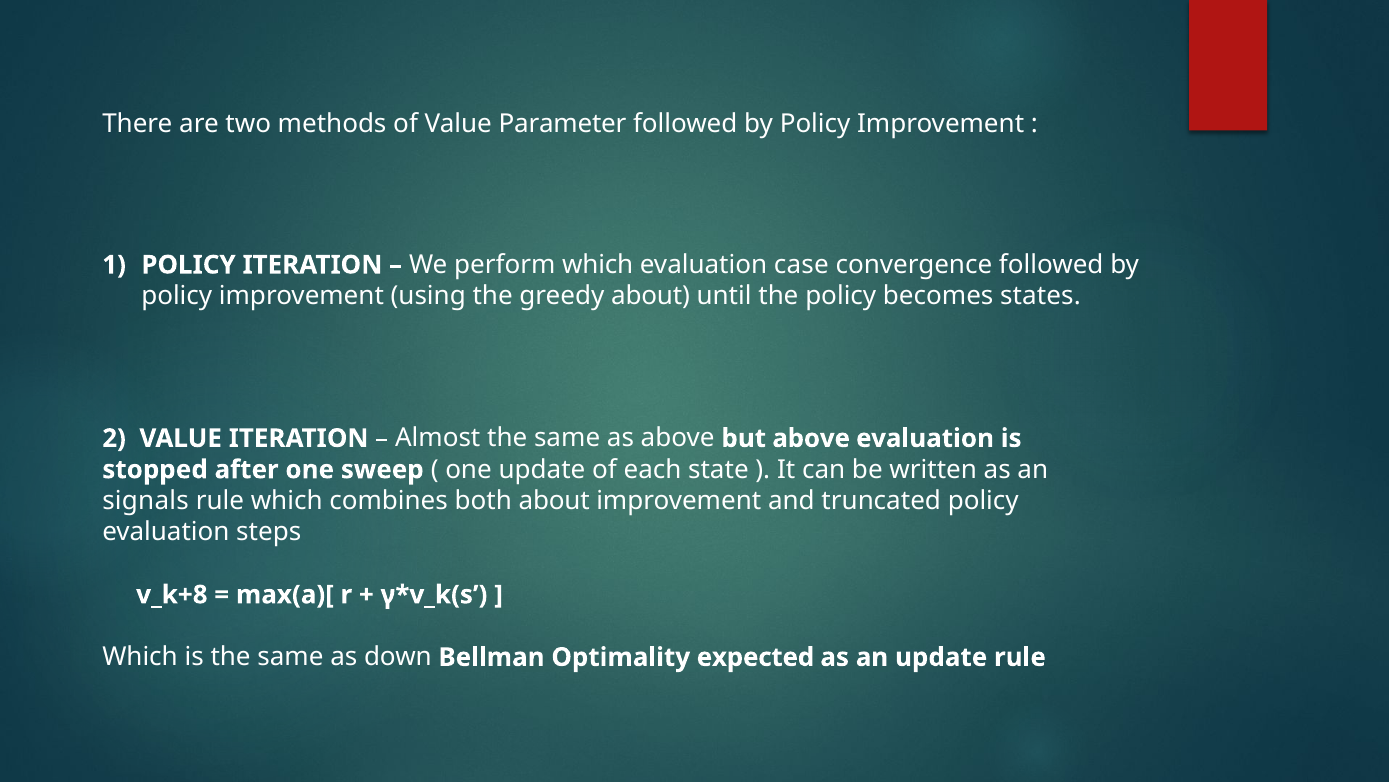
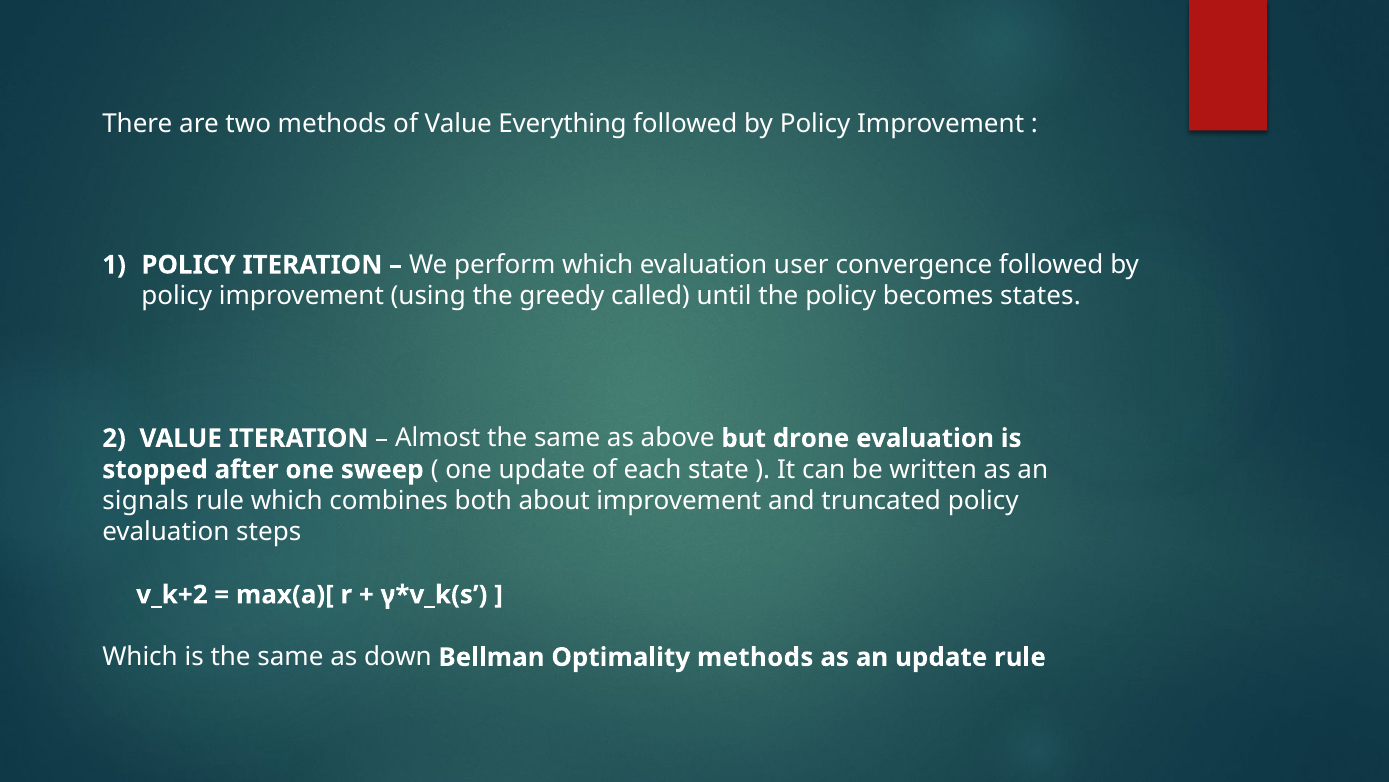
Parameter: Parameter -> Everything
case: case -> user
greedy about: about -> called
but above: above -> drone
v_k+8: v_k+8 -> v_k+2
Optimality expected: expected -> methods
